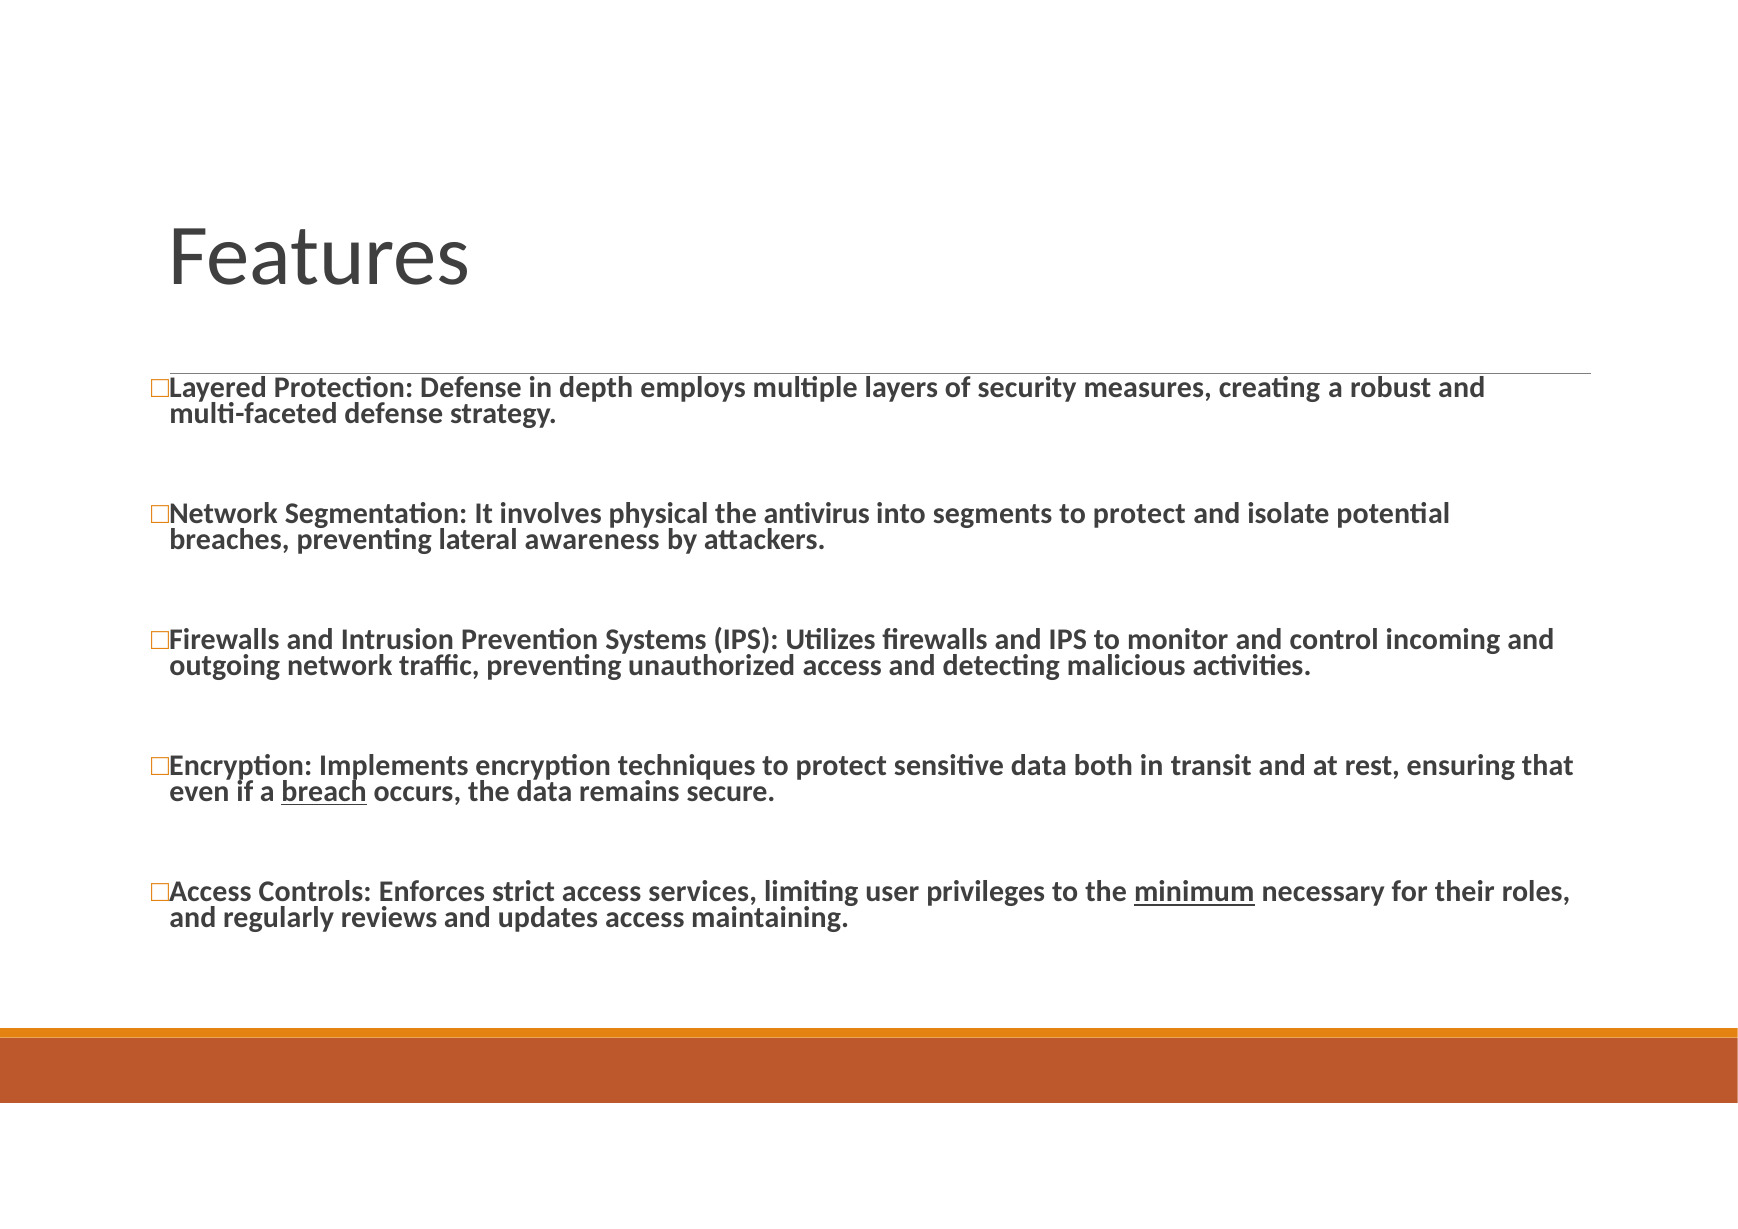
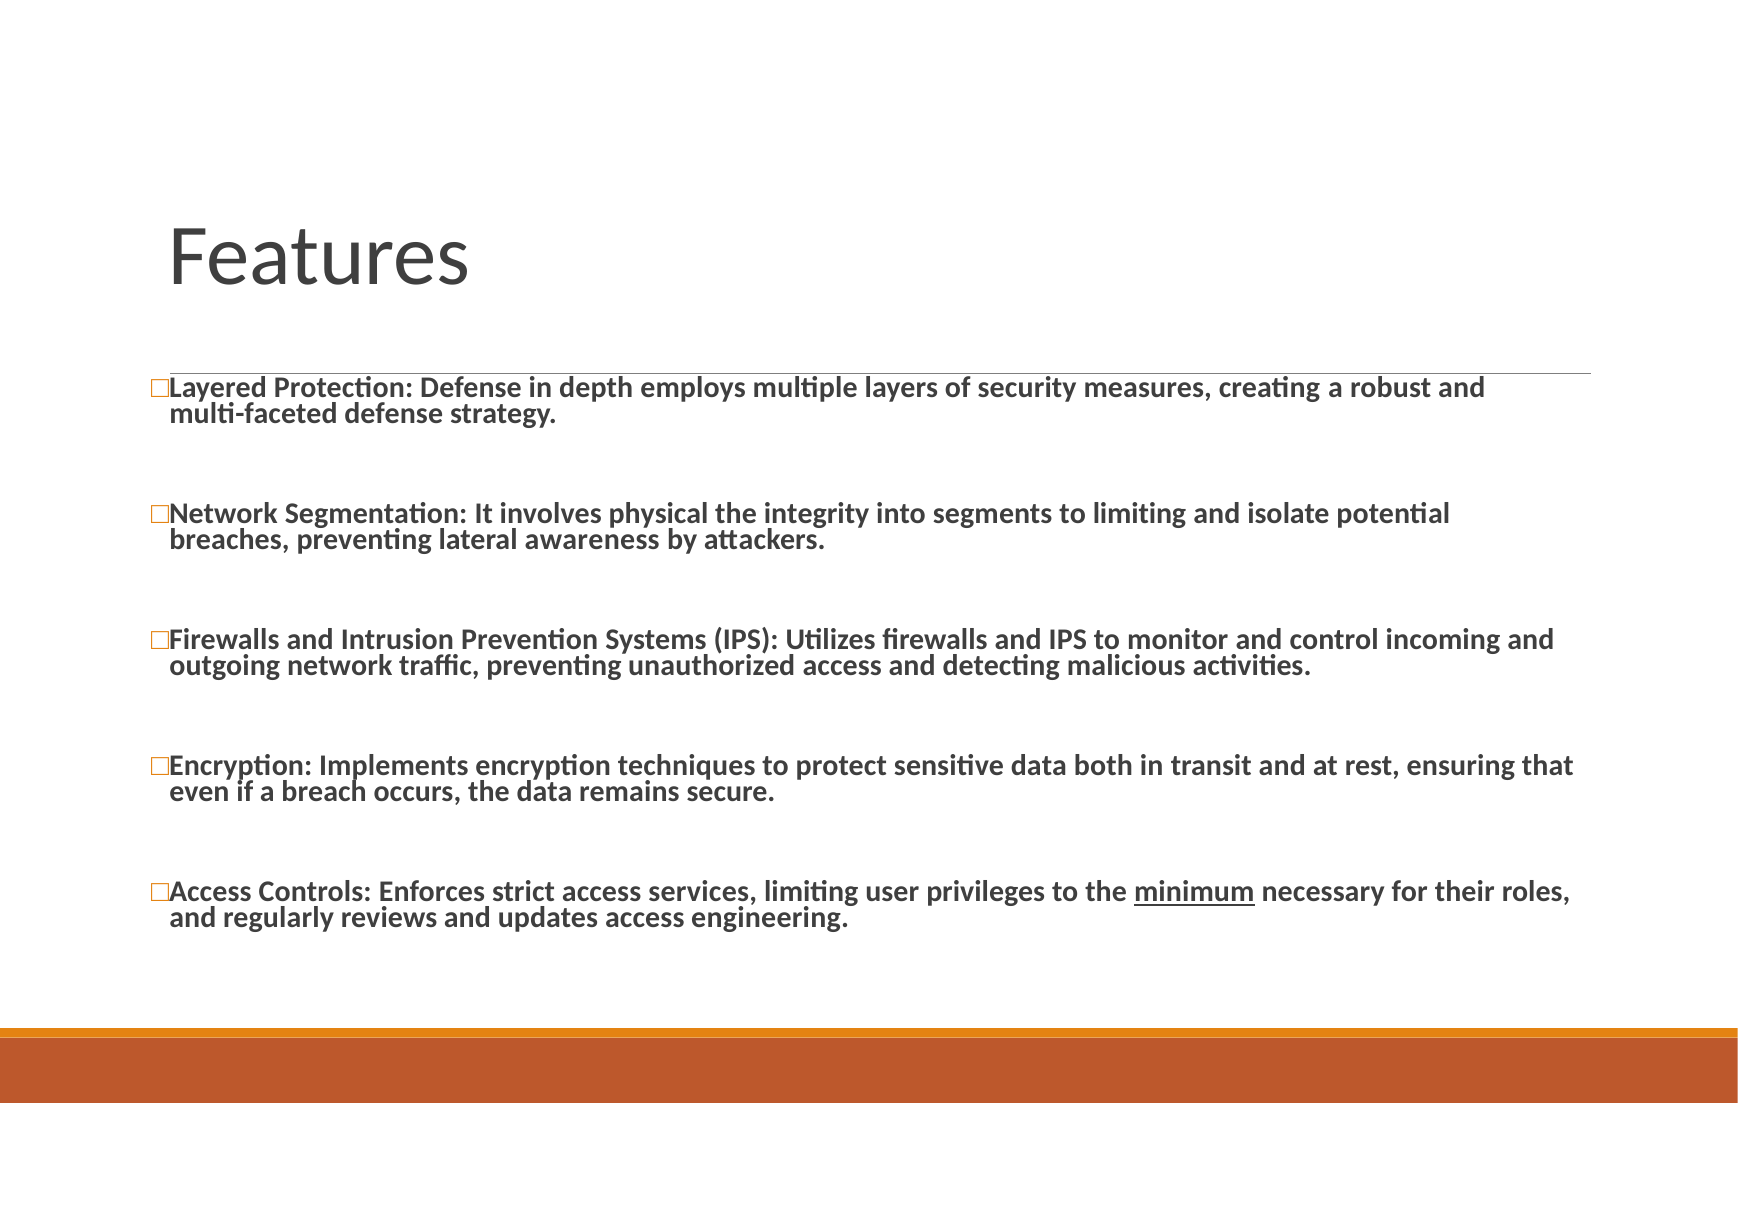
antivirus: antivirus -> integrity
segments to protect: protect -> limiting
breach underline: present -> none
maintaining: maintaining -> engineering
